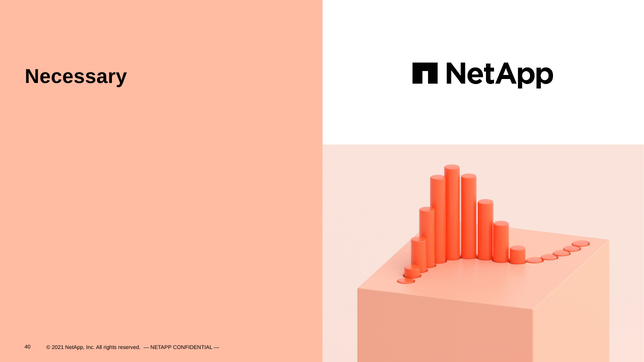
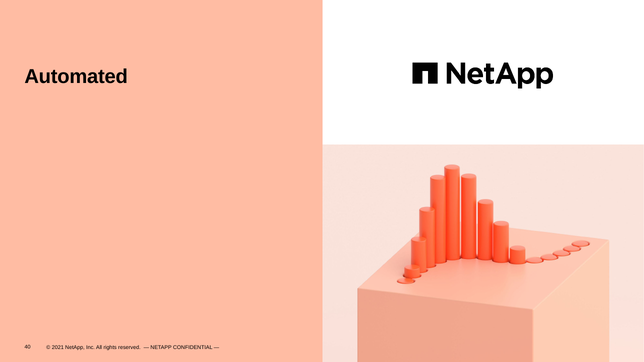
Necessary: Necessary -> Automated
